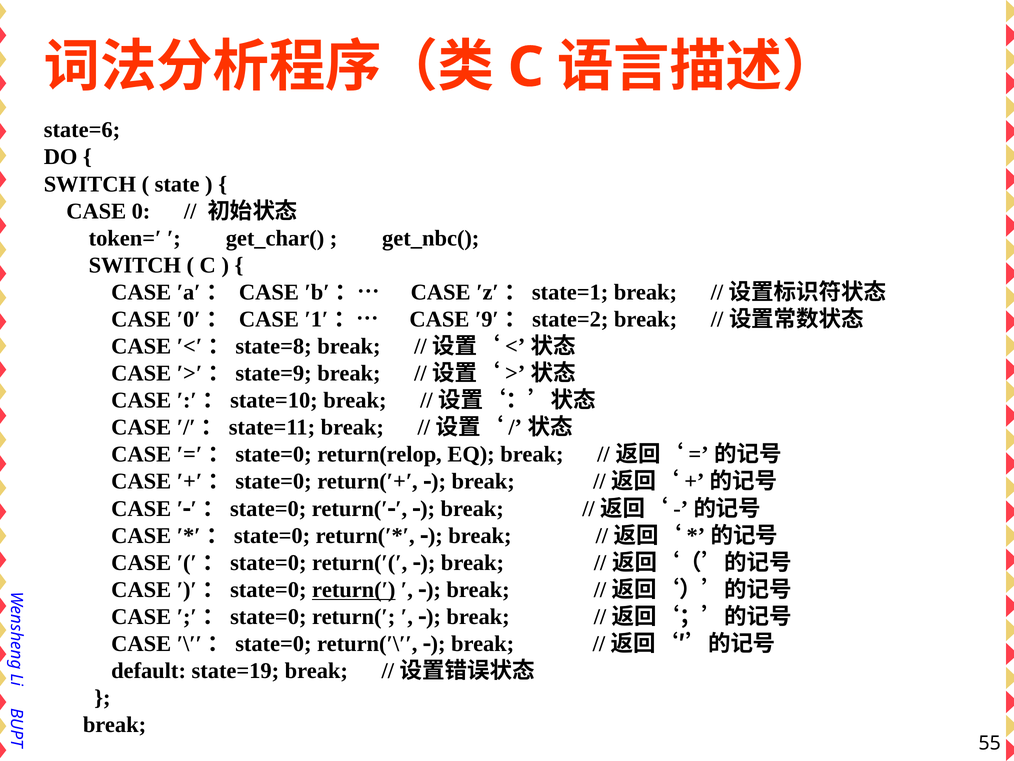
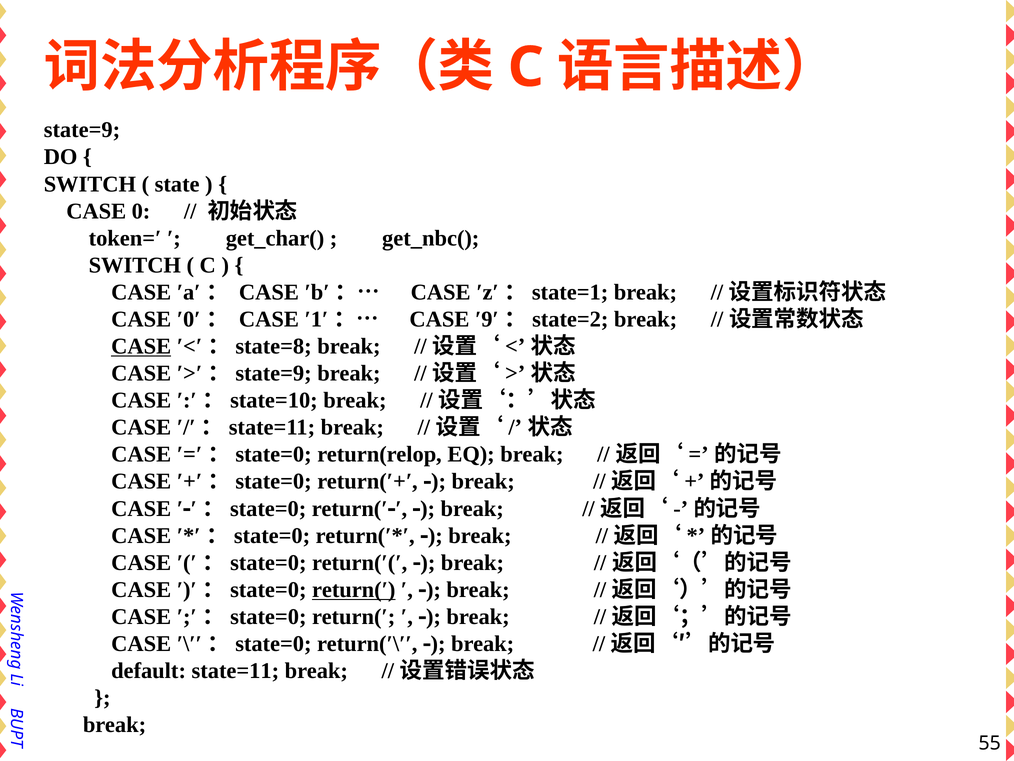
state=6: state=6 -> state=9
CASE at (141, 346) underline: none -> present
state=19: state=19 -> state=11
